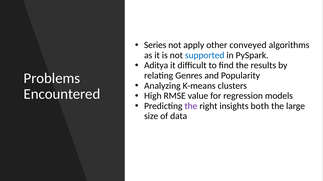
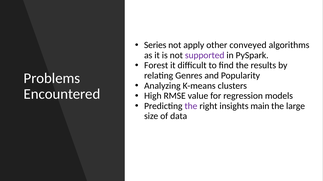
supported colour: blue -> purple
Aditya: Aditya -> Forest
both: both -> main
